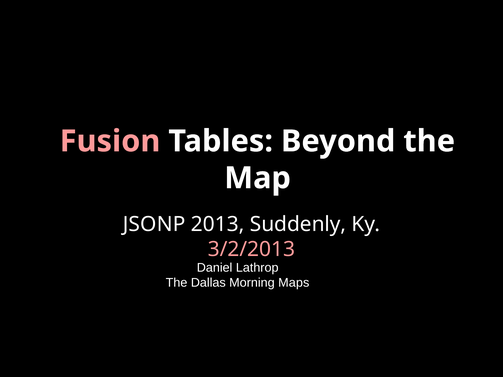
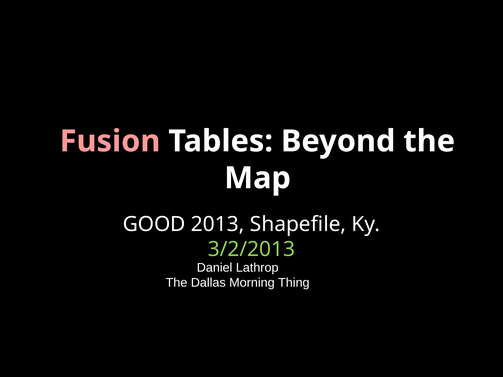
JSONP: JSONP -> GOOD
Suddenly: Suddenly -> Shapefile
3/2/2013 colour: pink -> light green
Maps: Maps -> Thing
